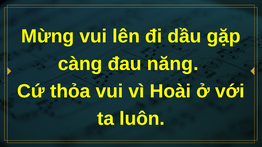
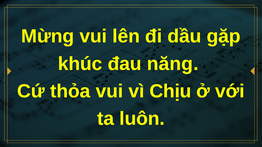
càng: càng -> khúc
Hoài: Hoài -> Chịu
